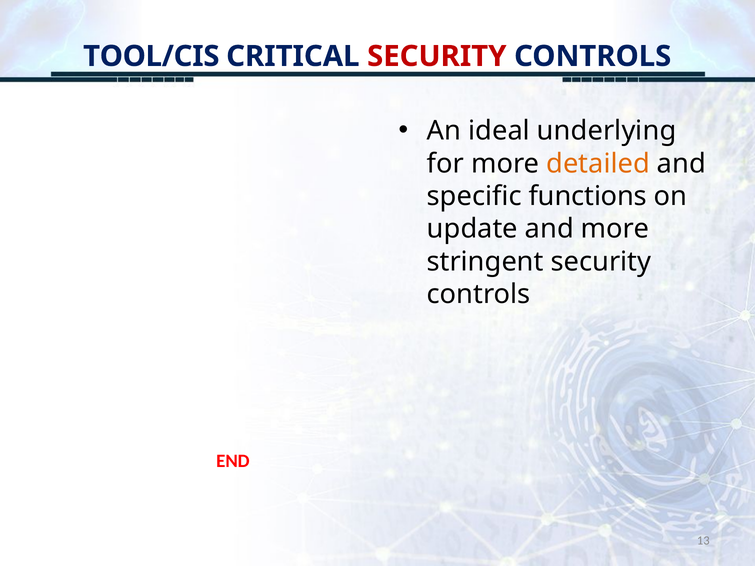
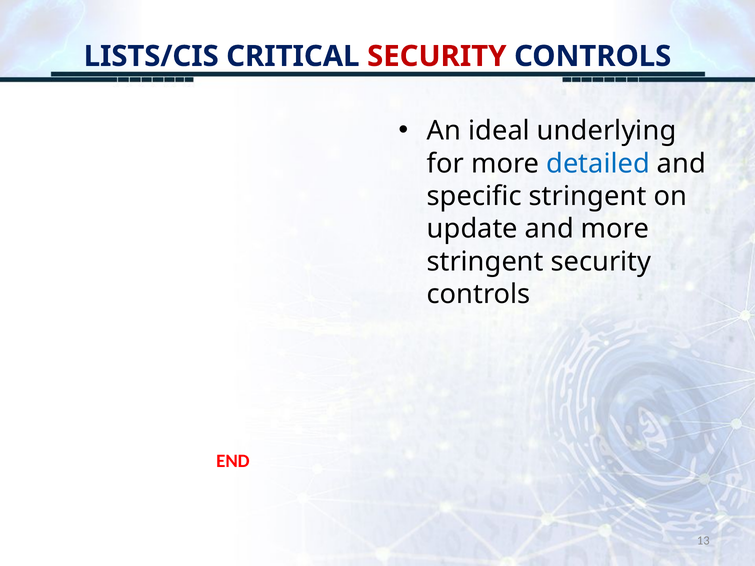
TOOL/CIS: TOOL/CIS -> LISTS/CIS
detailed colour: orange -> blue
specific functions: functions -> stringent
